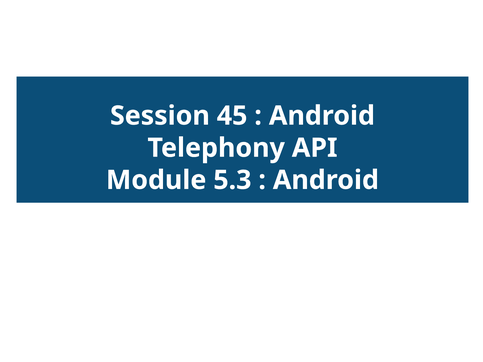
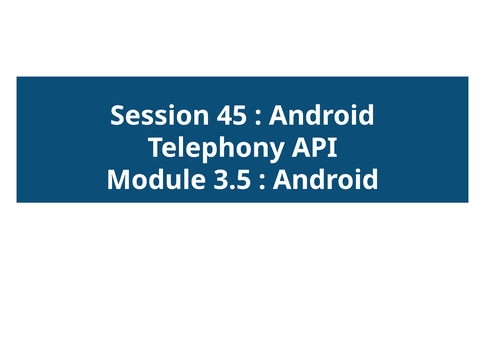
5.3: 5.3 -> 3.5
